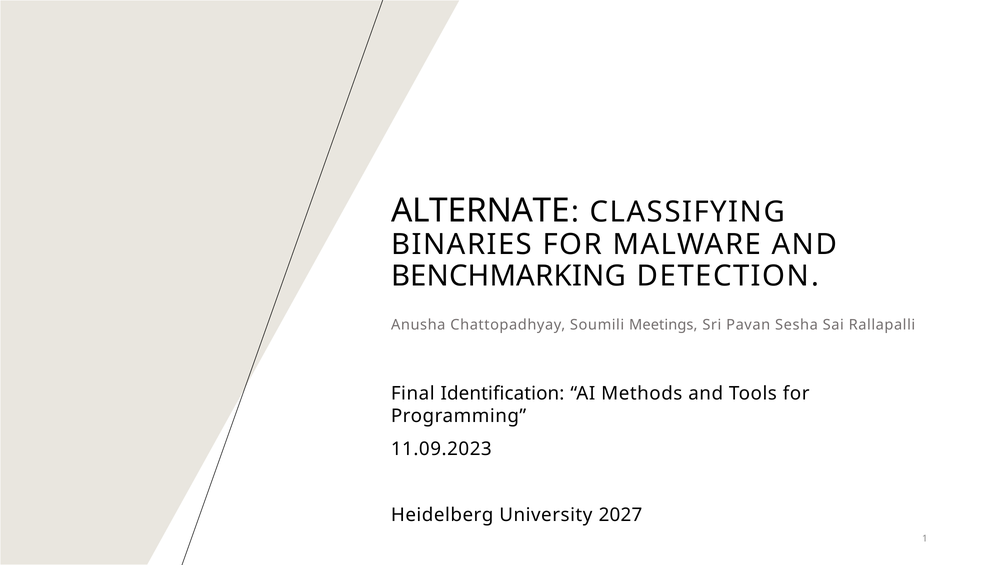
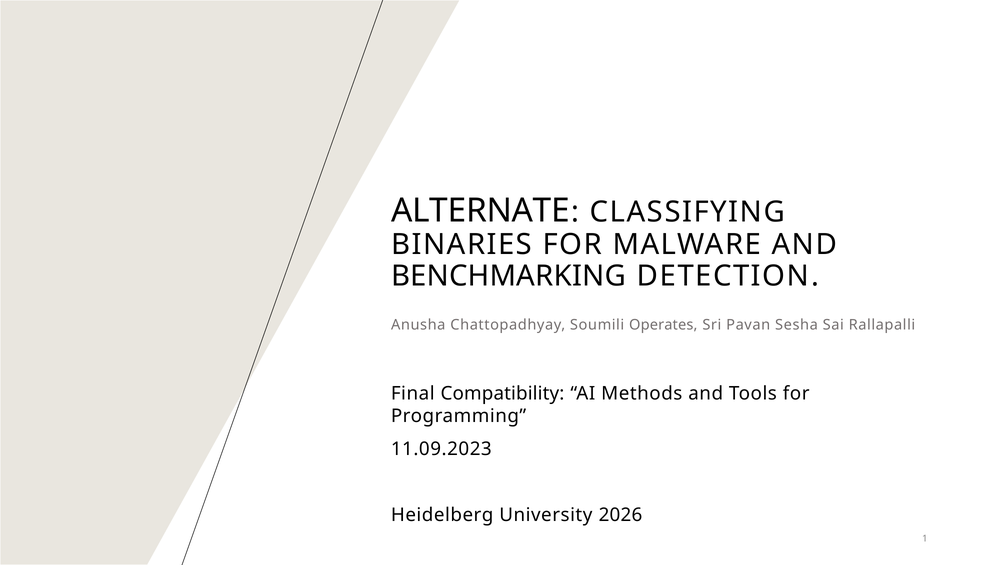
Meetings: Meetings -> Operates
Identification: Identification -> Compatibility
2027: 2027 -> 2026
